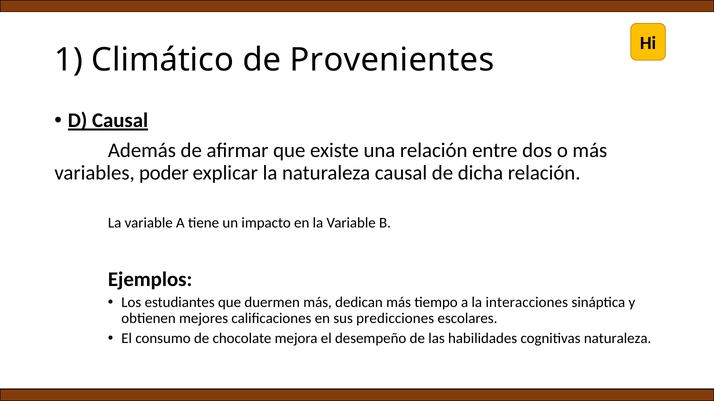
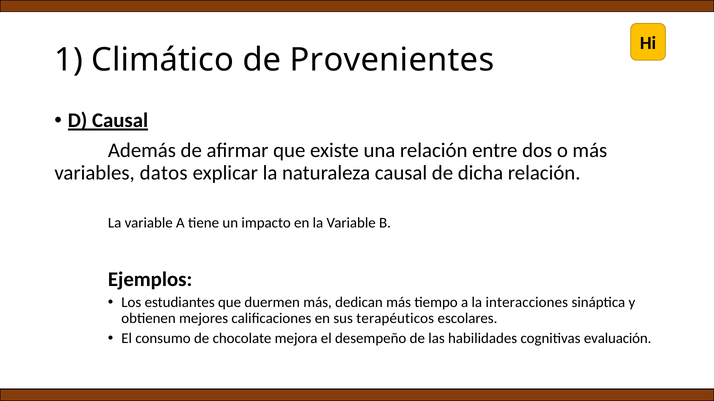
poder: poder -> datos
predicciones: predicciones -> terapéuticos
cognitivas naturaleza: naturaleza -> evaluación
